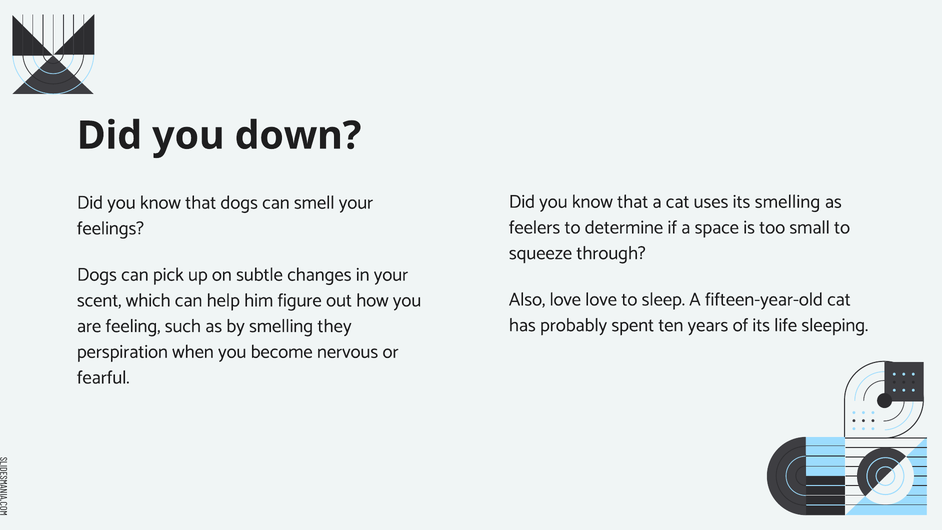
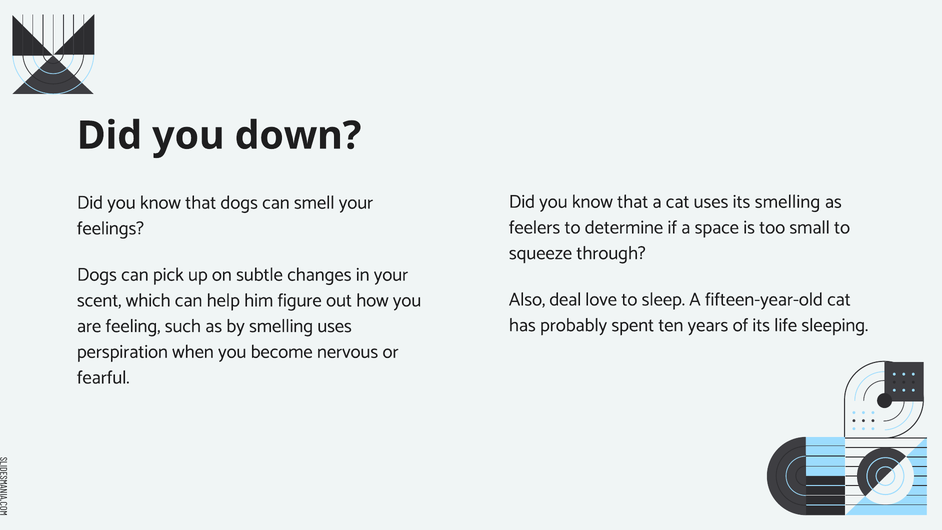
Also love: love -> deal
smelling they: they -> uses
